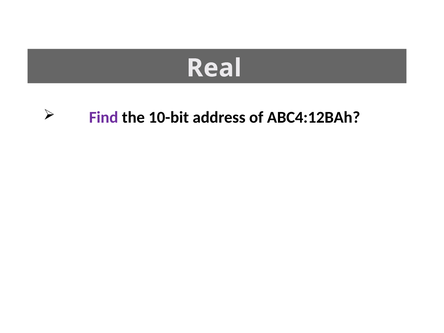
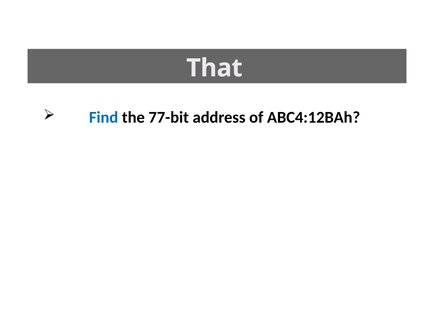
Real: Real -> That
Find colour: purple -> blue
10-bit: 10-bit -> 77-bit
